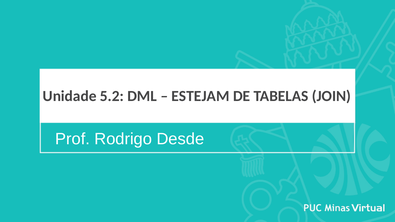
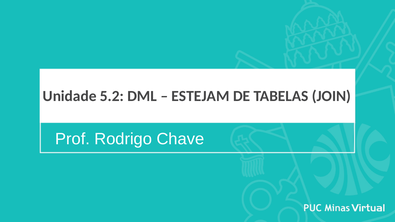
Desde: Desde -> Chave
